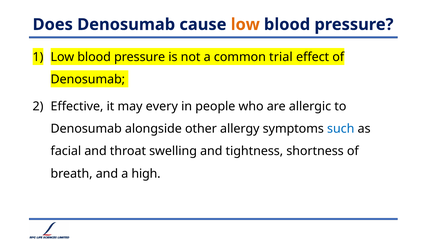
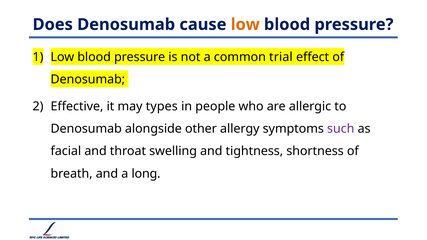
every: every -> types
such colour: blue -> purple
high: high -> long
